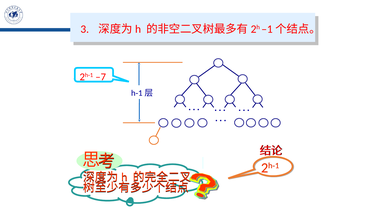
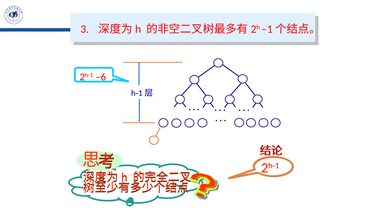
–7: –7 -> –6
